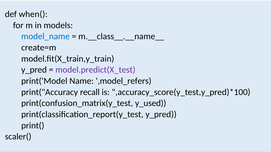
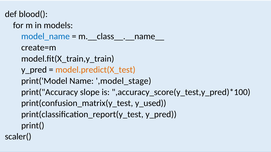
when(: when( -> blood(
model.predict(X_test colour: purple -> orange
,model_refers: ,model_refers -> ,model_stage
recall: recall -> slope
